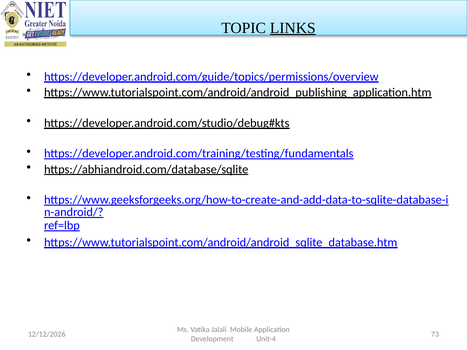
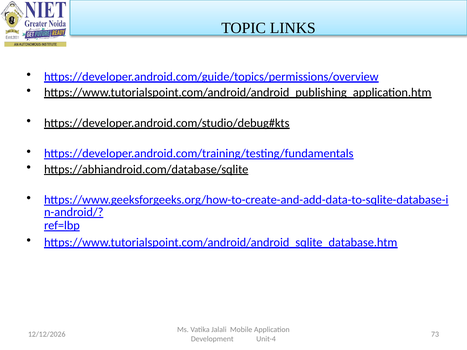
LINKS underline: present -> none
